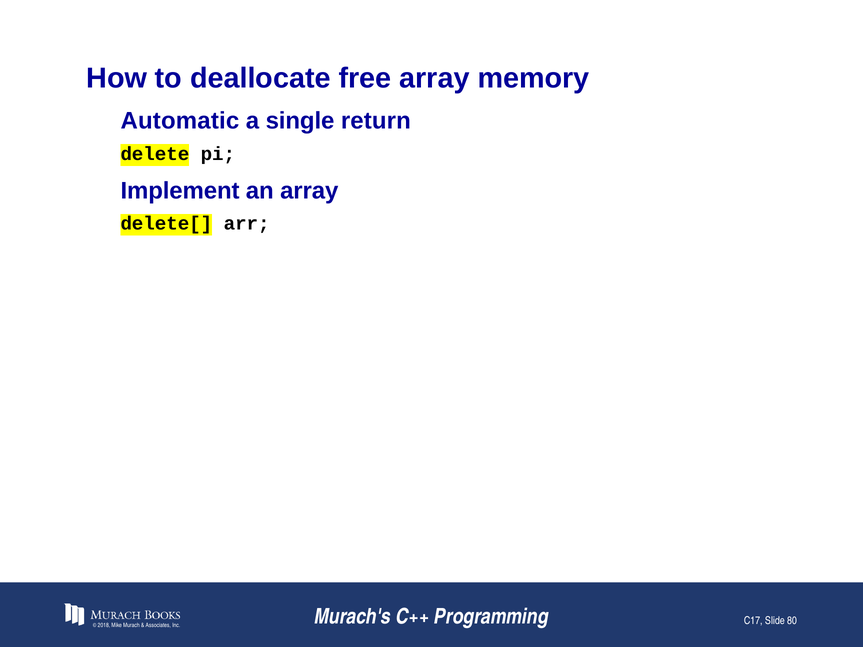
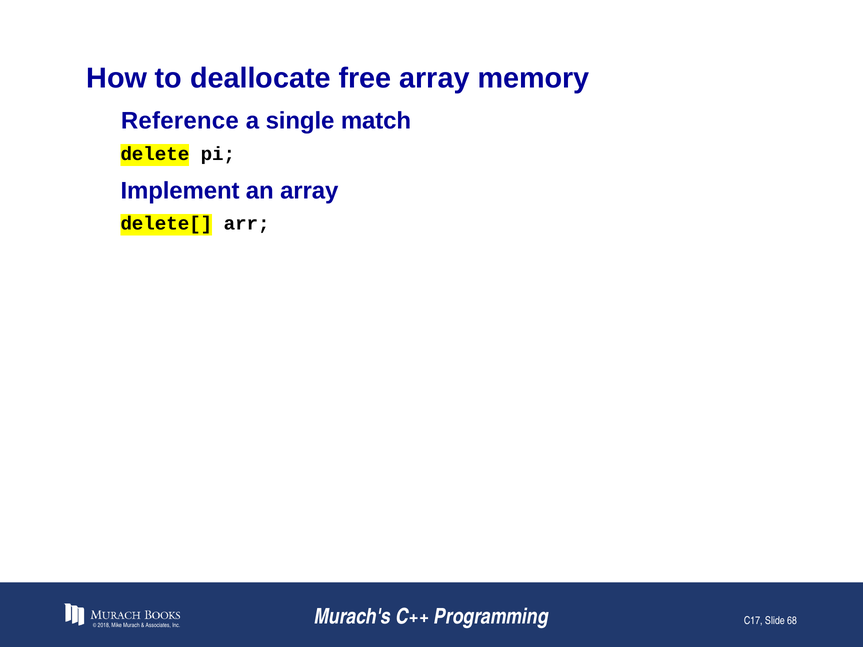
Automatic: Automatic -> Reference
return: return -> match
80: 80 -> 68
